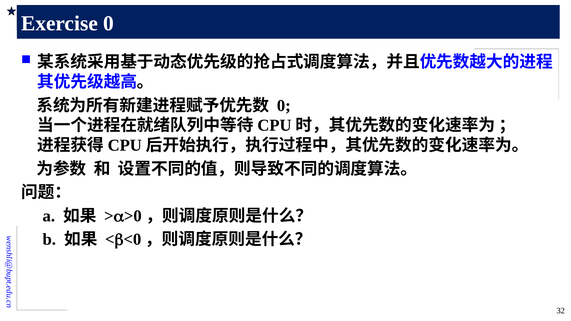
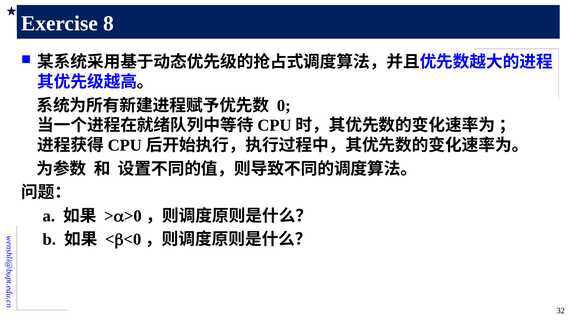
Exercise 0: 0 -> 8
